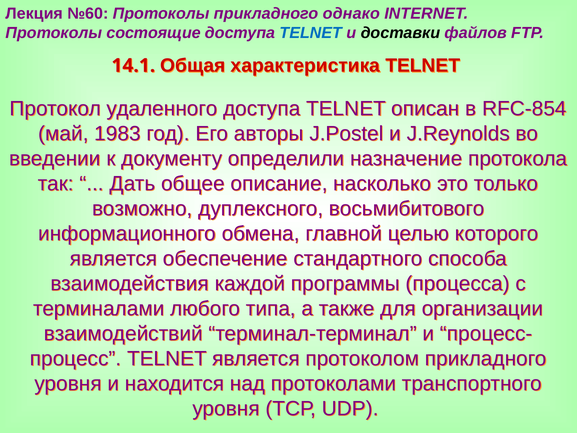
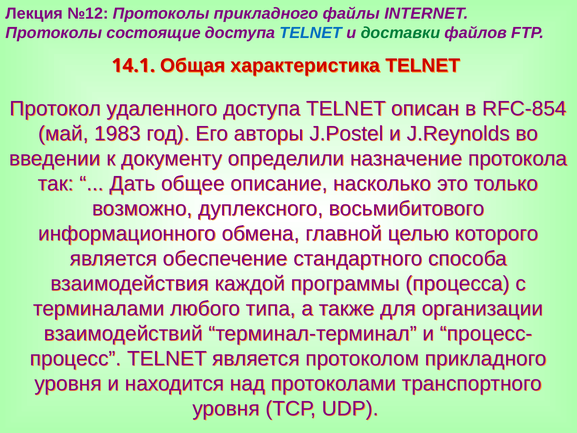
№60: №60 -> №12
однако: однако -> файлы
доставки colour: black -> green
